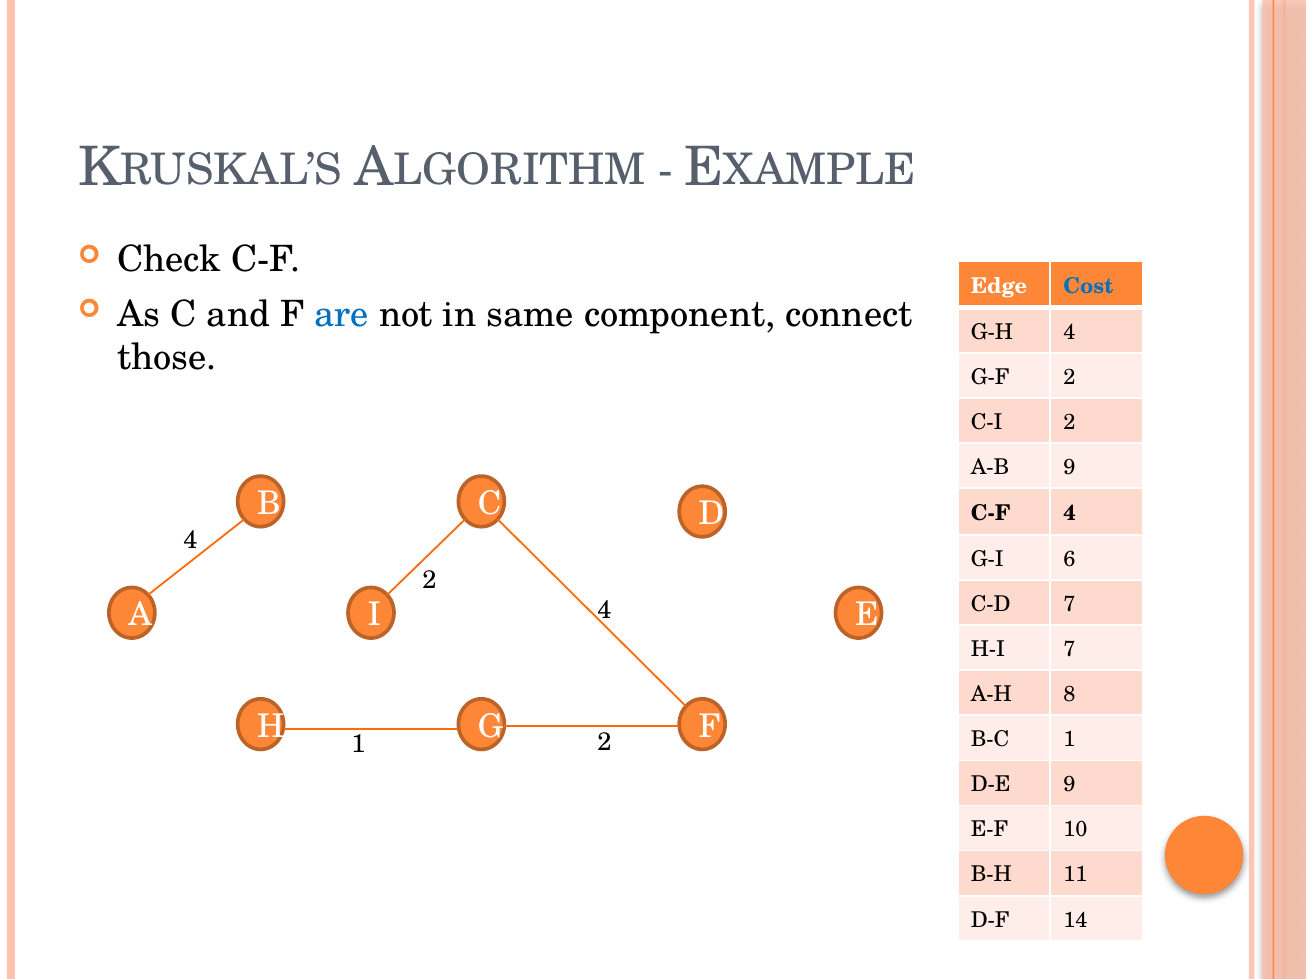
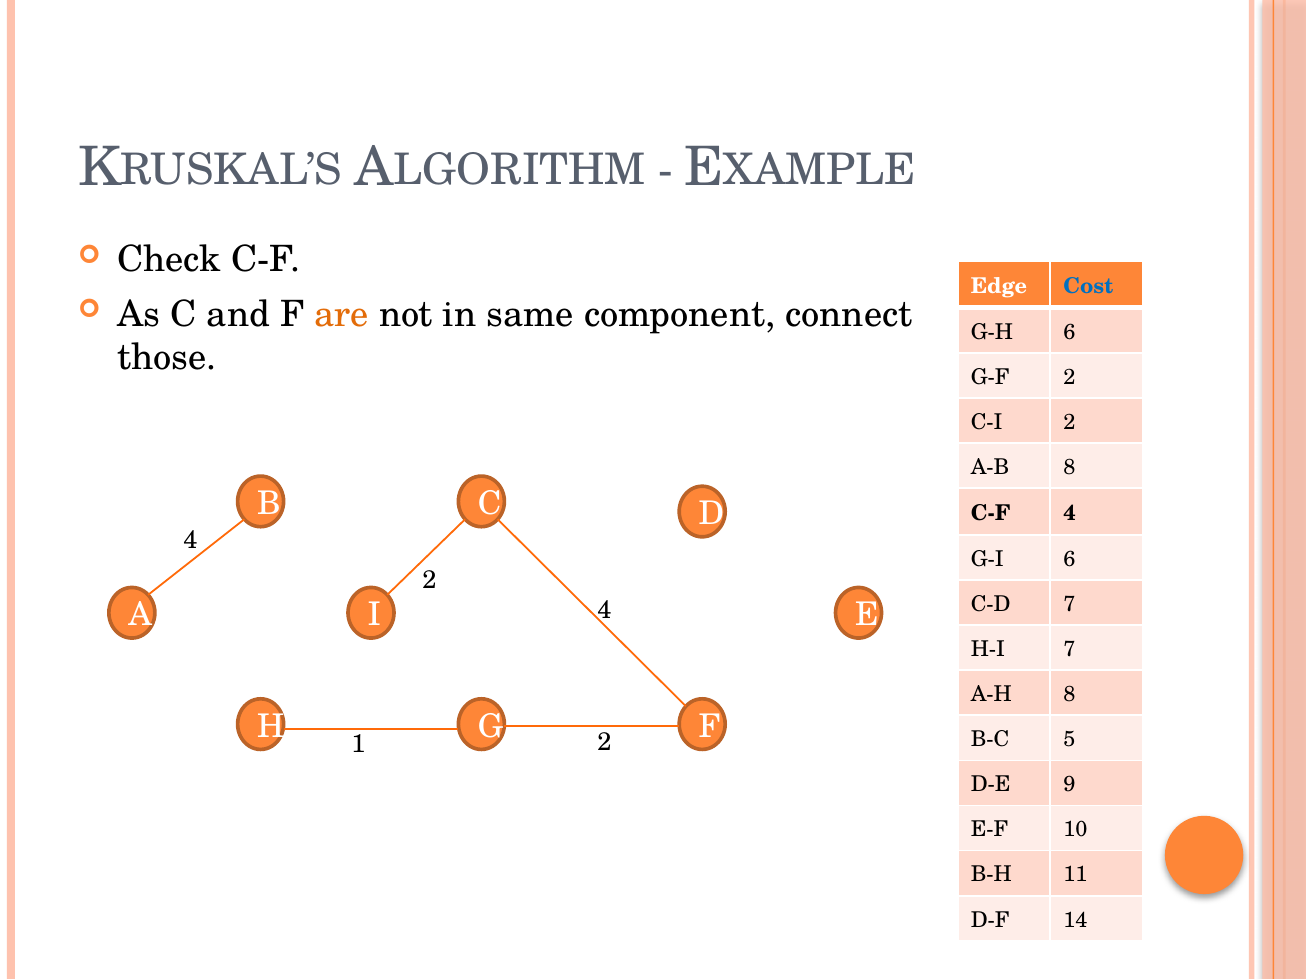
are colour: blue -> orange
G-H 4: 4 -> 6
A-B 9: 9 -> 8
B-C 1: 1 -> 5
